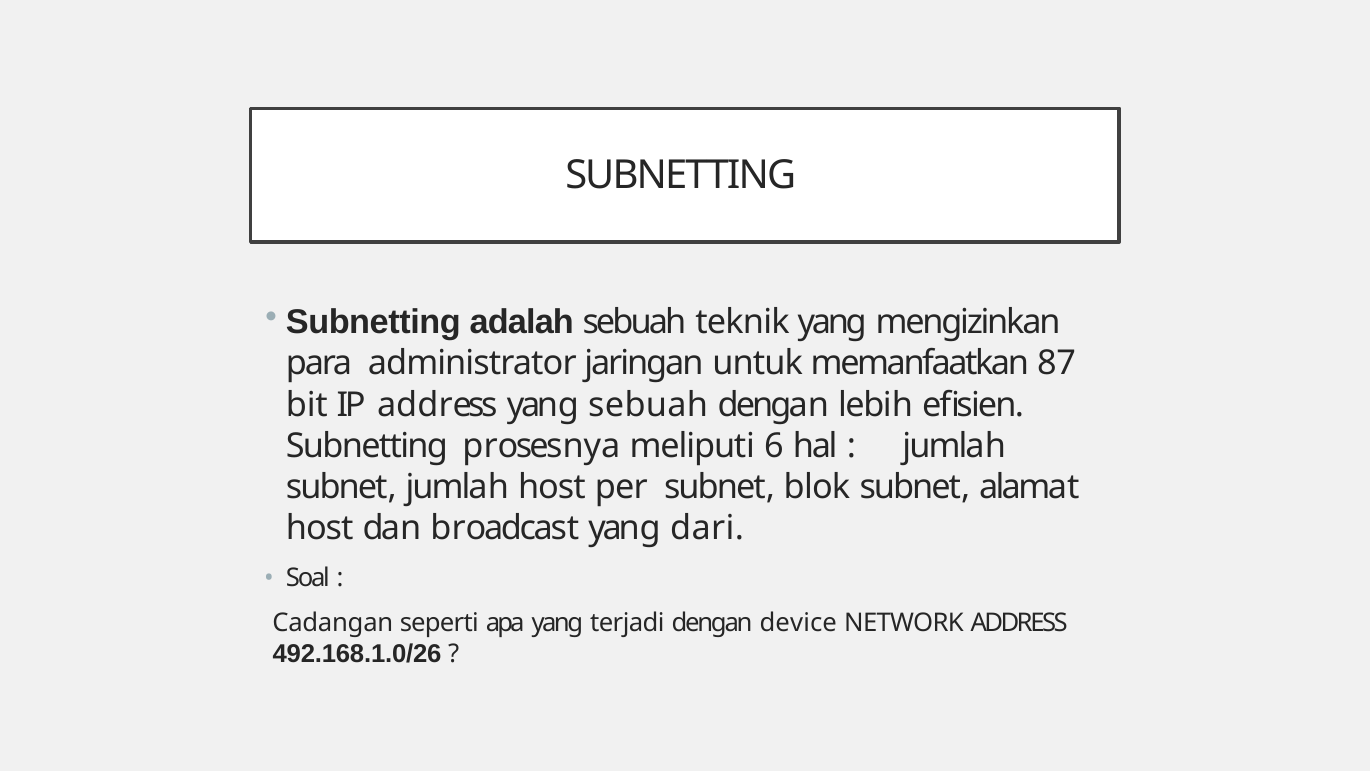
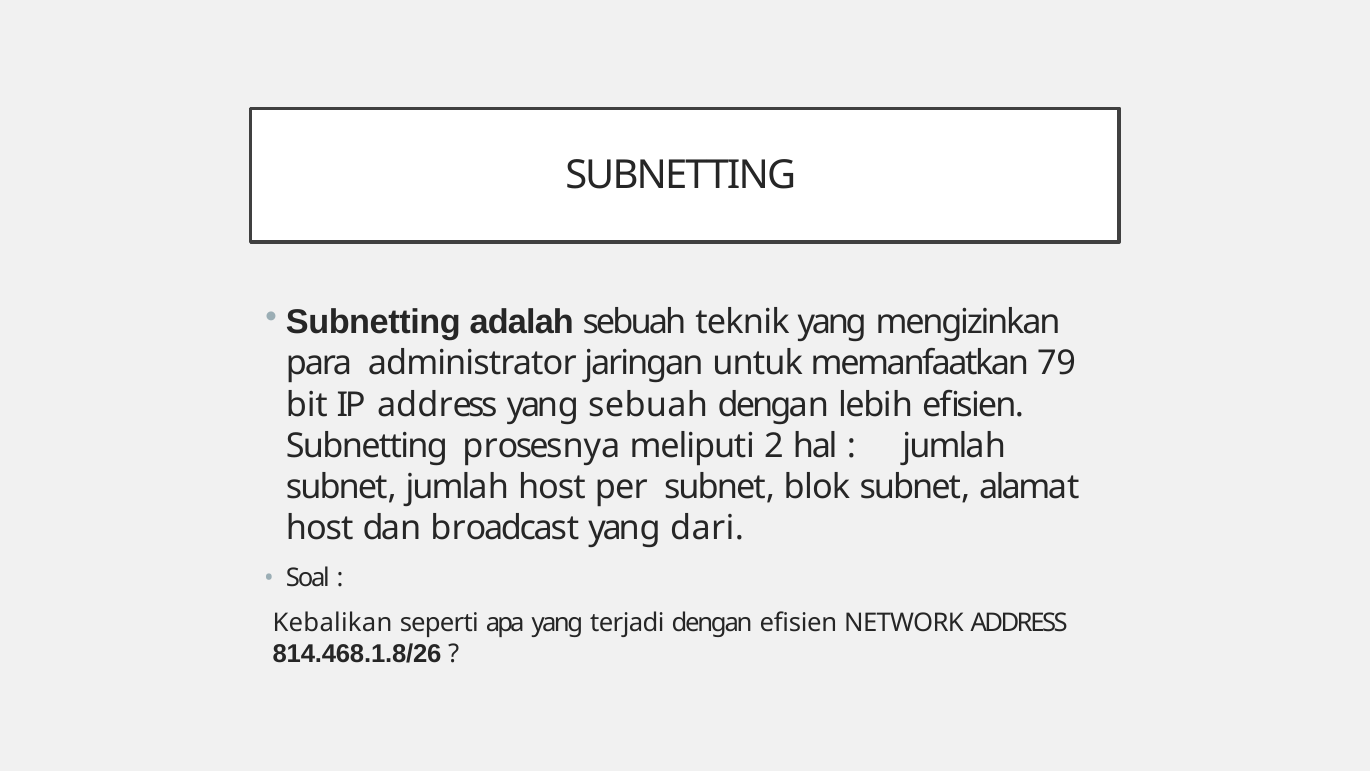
87: 87 -> 79
6: 6 -> 2
Cadangan: Cadangan -> Kebalikan
dengan device: device -> efisien
492.168.1.0/26: 492.168.1.0/26 -> 814.468.1.8/26
